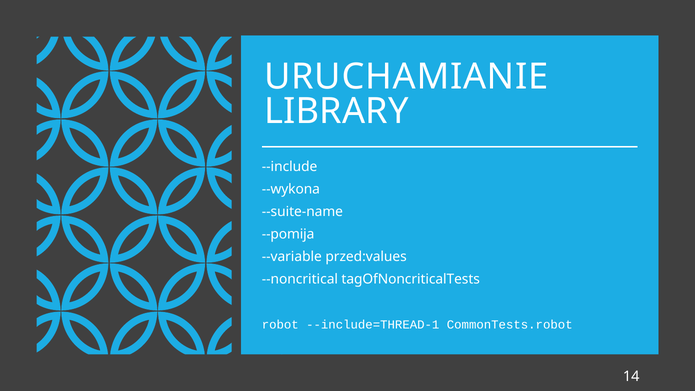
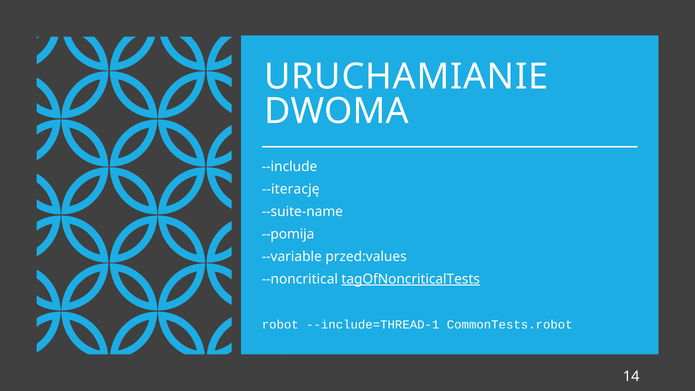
LIBRARY: LIBRARY -> DWOMA
--wykona: --wykona -> --iterację
tagOfNoncriticalTests underline: none -> present
